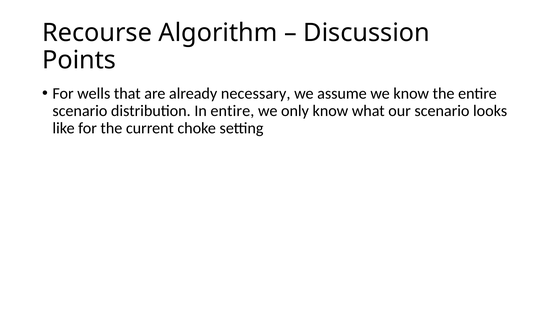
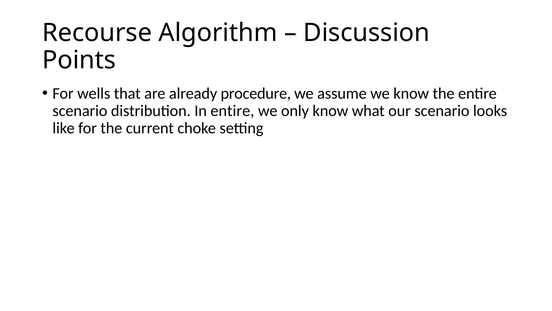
necessary: necessary -> procedure
